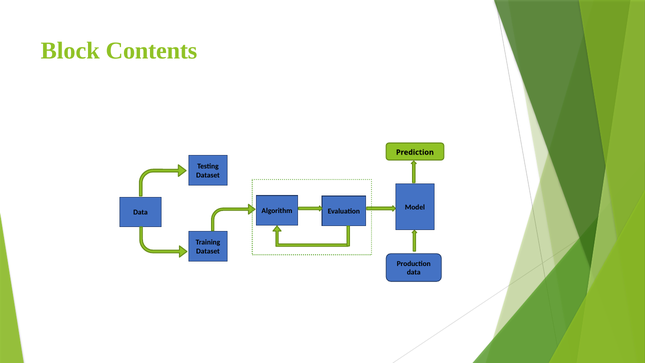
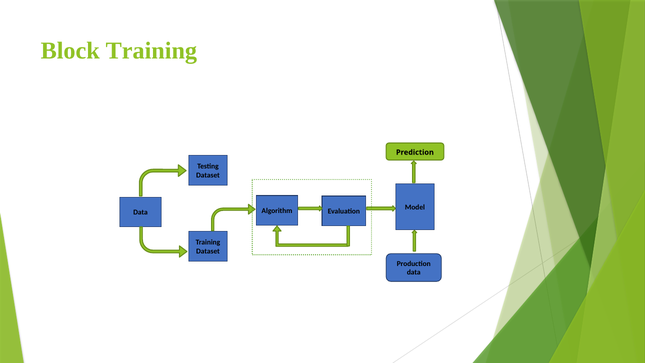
Block Contents: Contents -> Training
